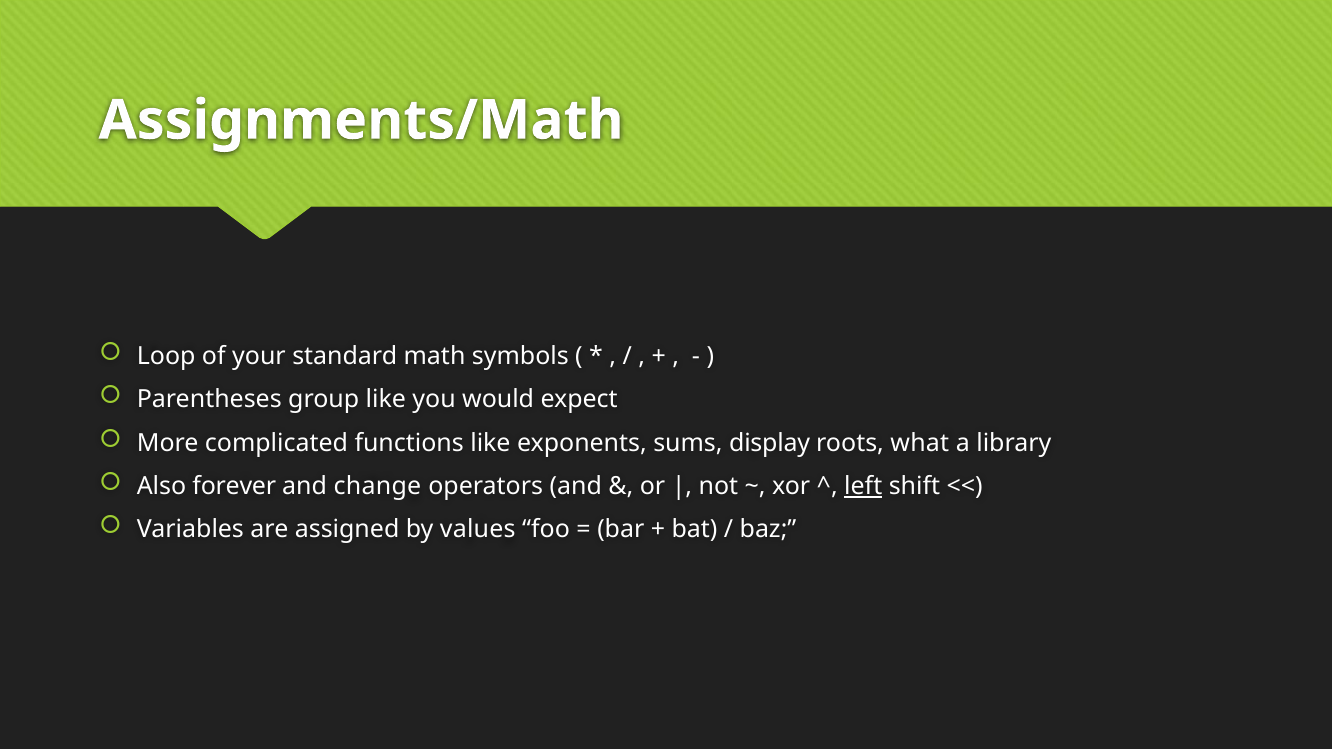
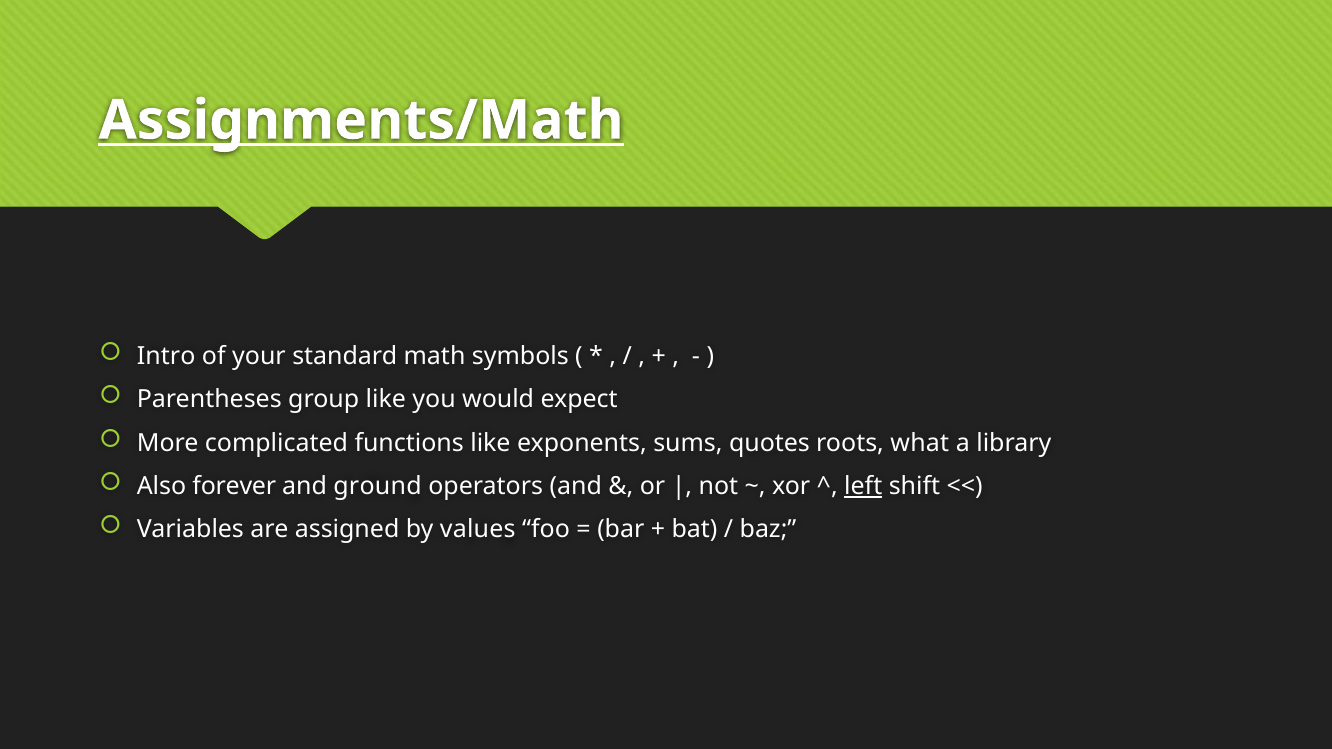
Assignments/Math underline: none -> present
Loop: Loop -> Intro
display: display -> quotes
change: change -> ground
